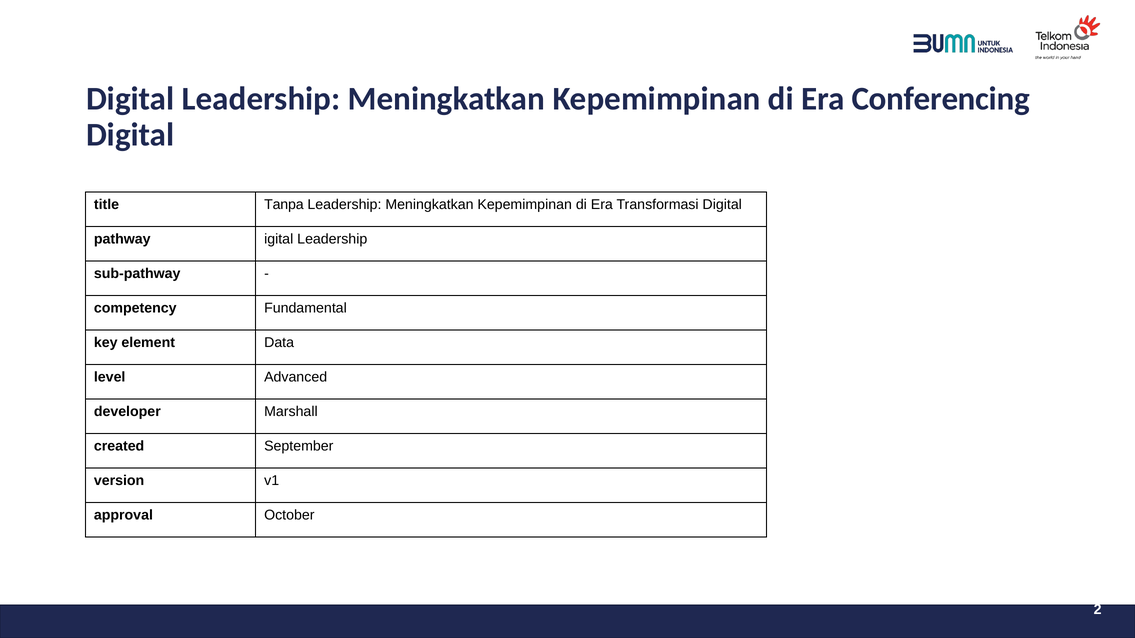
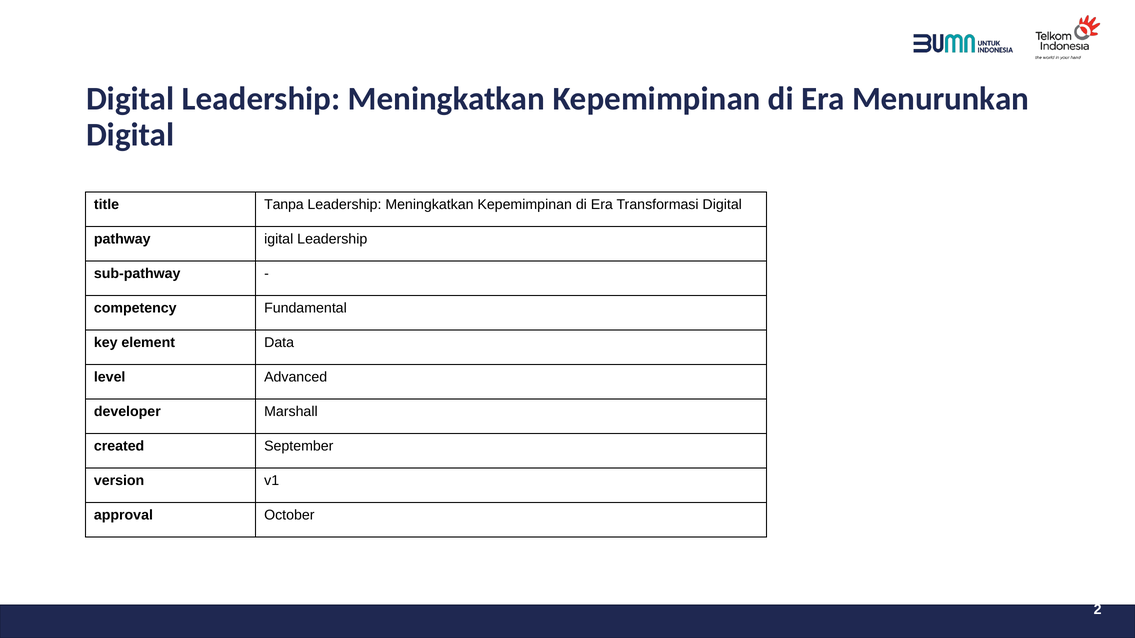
Conferencing: Conferencing -> Menurunkan
